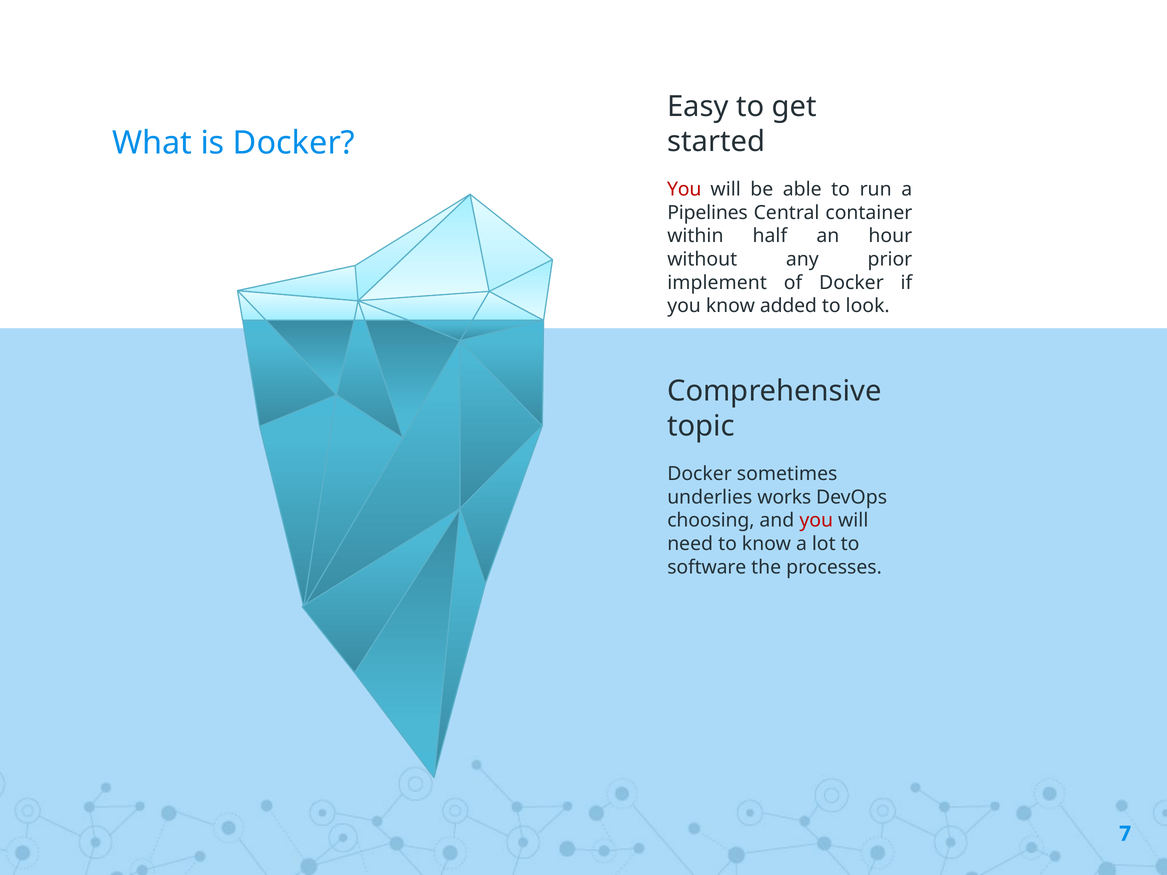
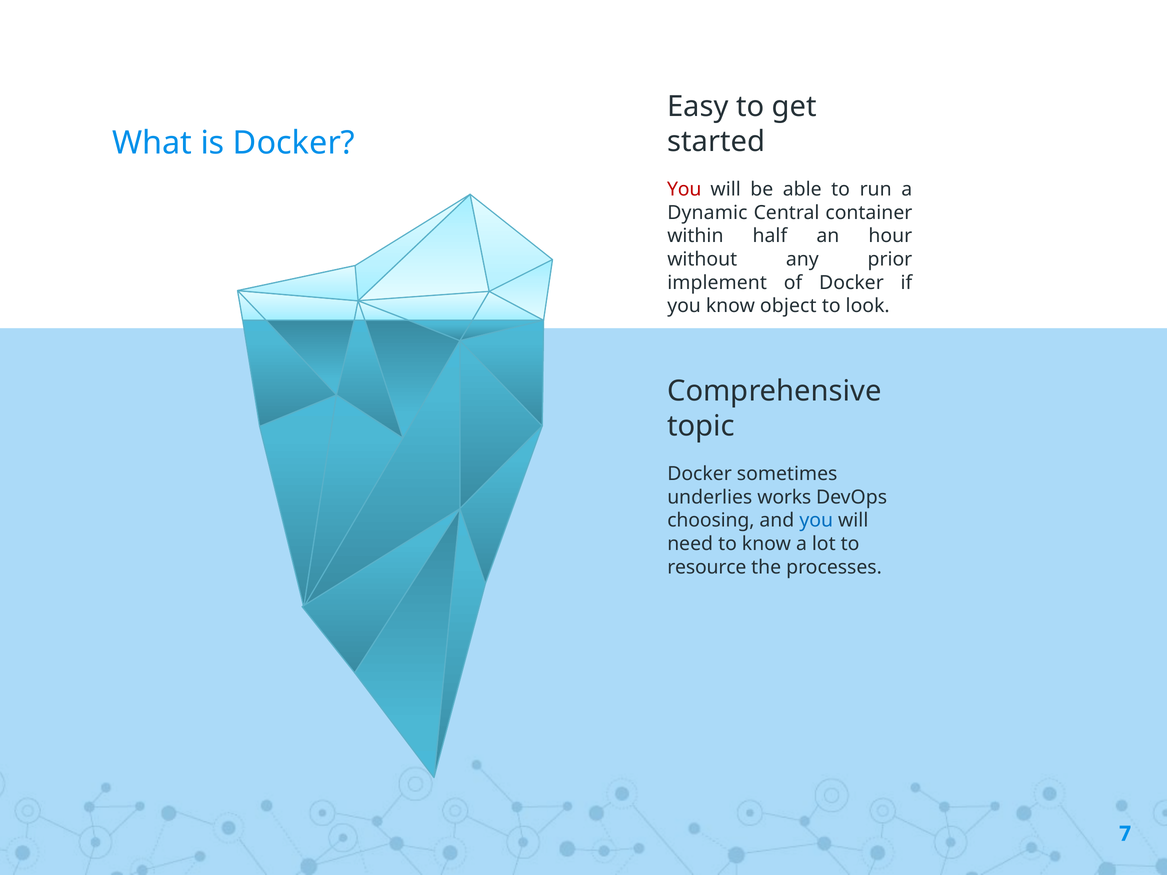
Pipelines: Pipelines -> Dynamic
added: added -> object
you at (816, 521) colour: red -> blue
software: software -> resource
